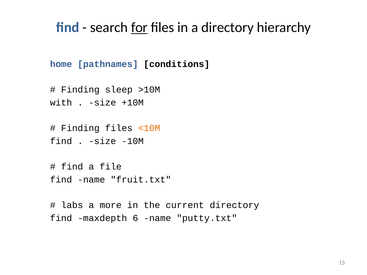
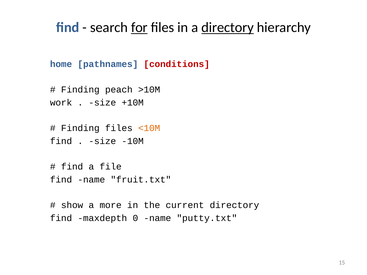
directory at (228, 28) underline: none -> present
conditions colour: black -> red
sleep: sleep -> peach
with: with -> work
labs: labs -> show
6: 6 -> 0
